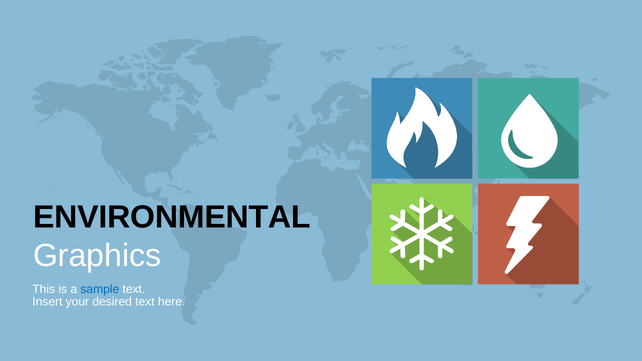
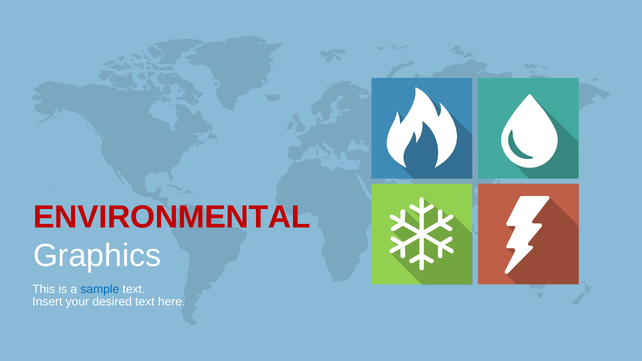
ENVIRONMENTAL colour: black -> red
